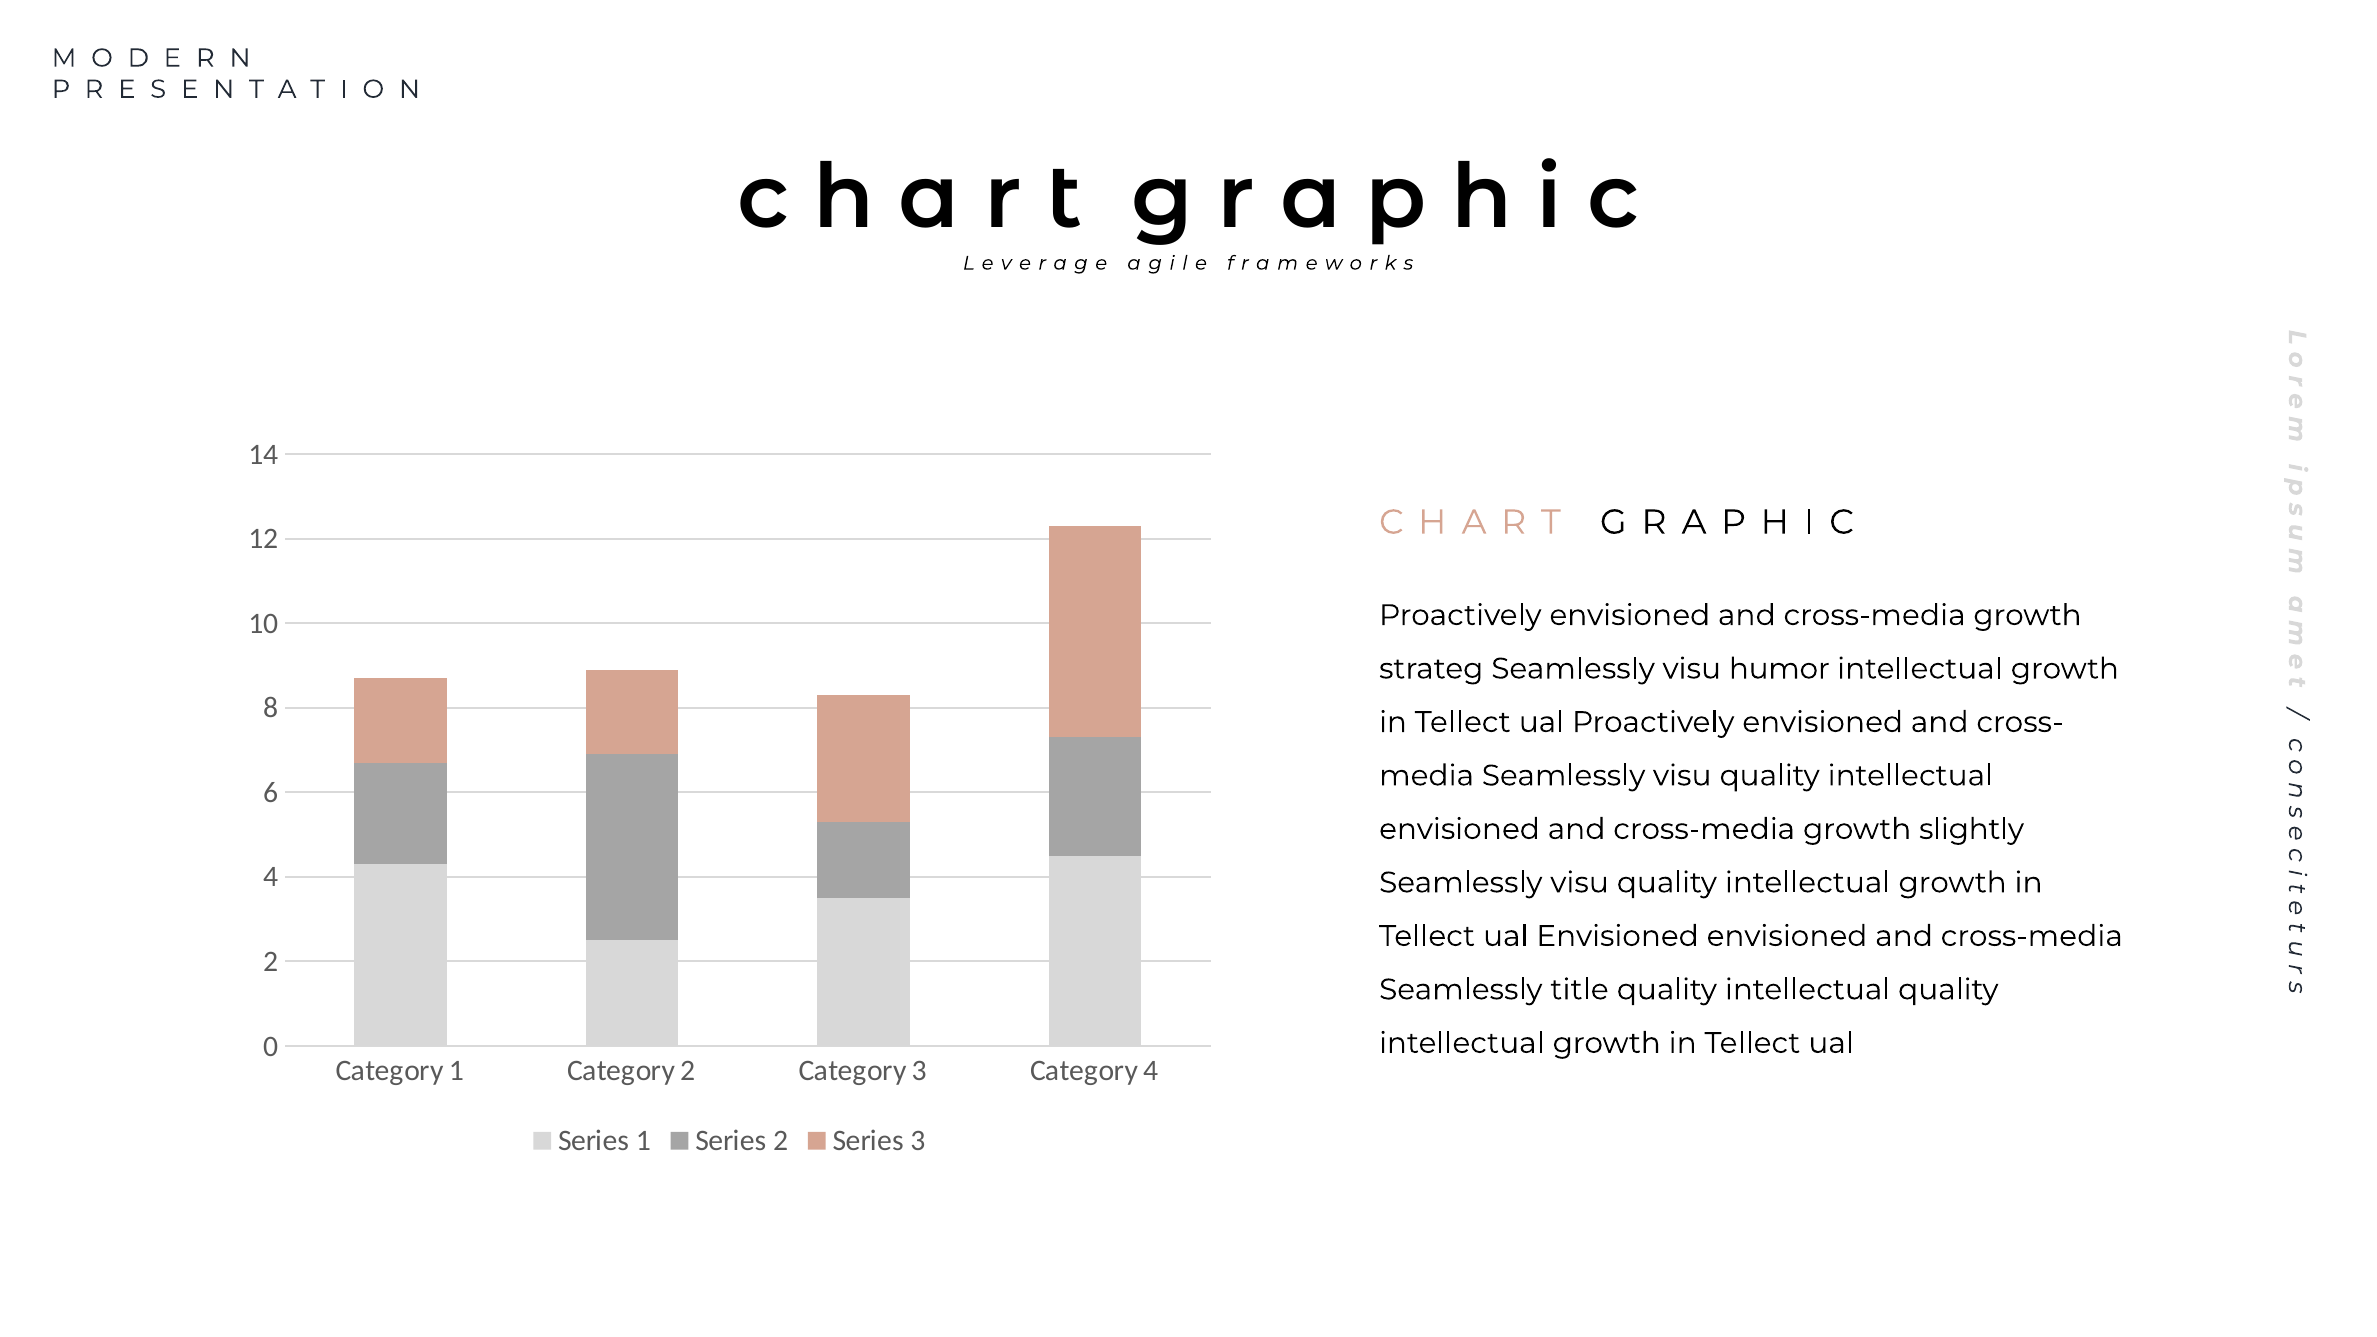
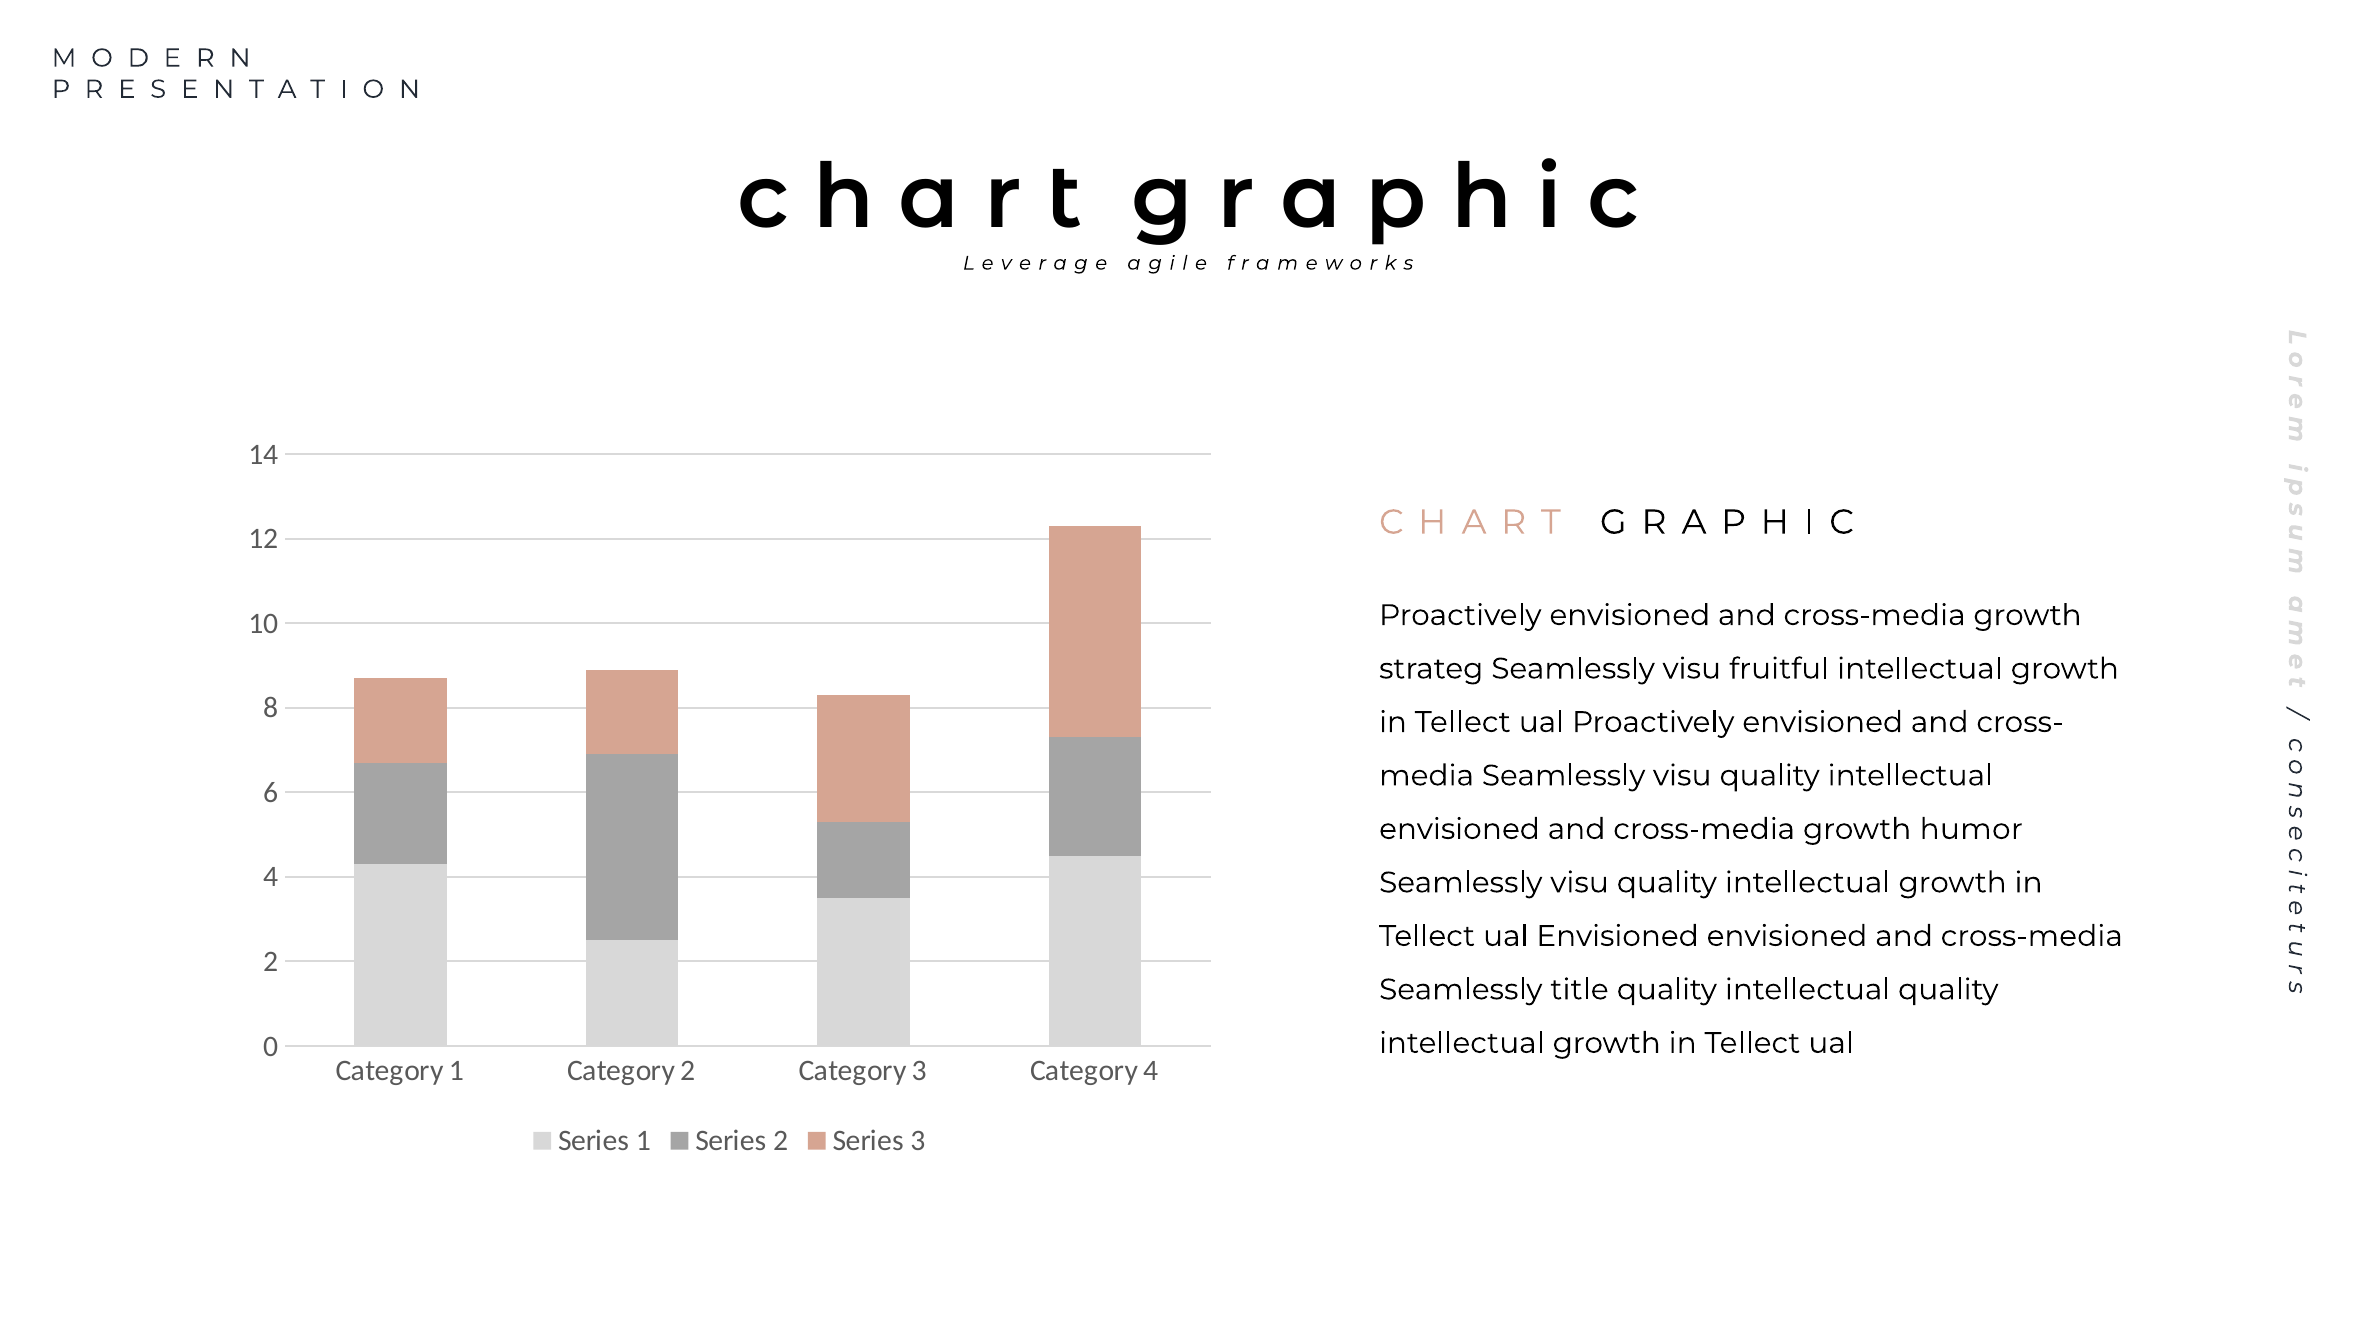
humor: humor -> fruitful
slightly: slightly -> humor
